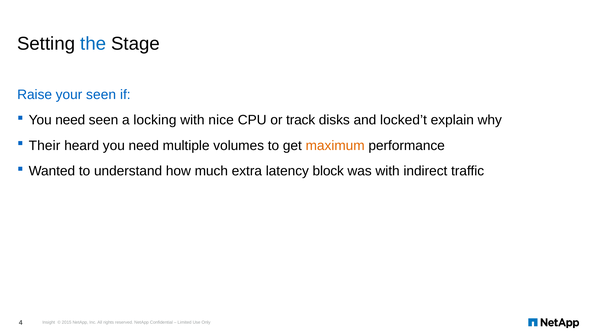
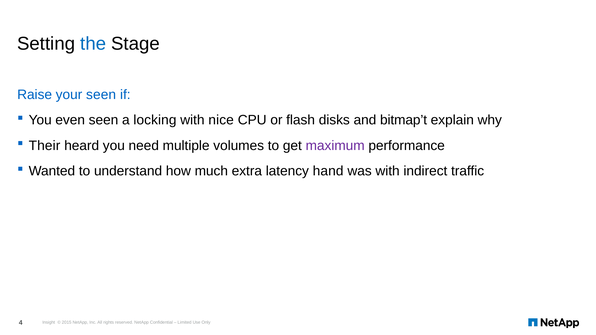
need at (70, 120): need -> even
track: track -> flash
locked’t: locked’t -> bitmap’t
maximum colour: orange -> purple
block: block -> hand
